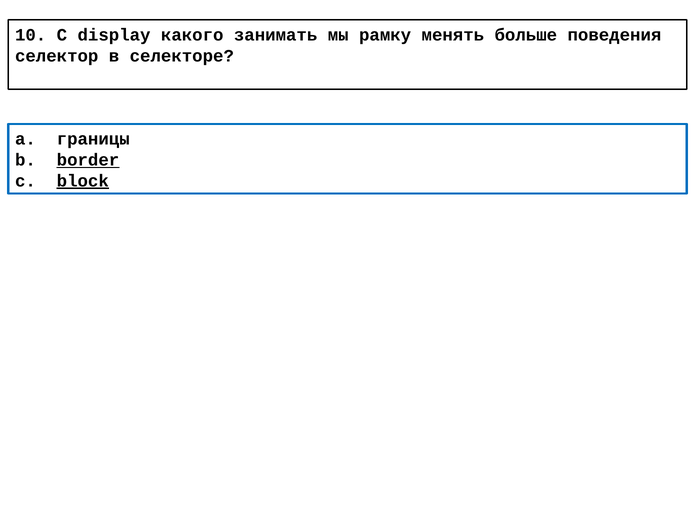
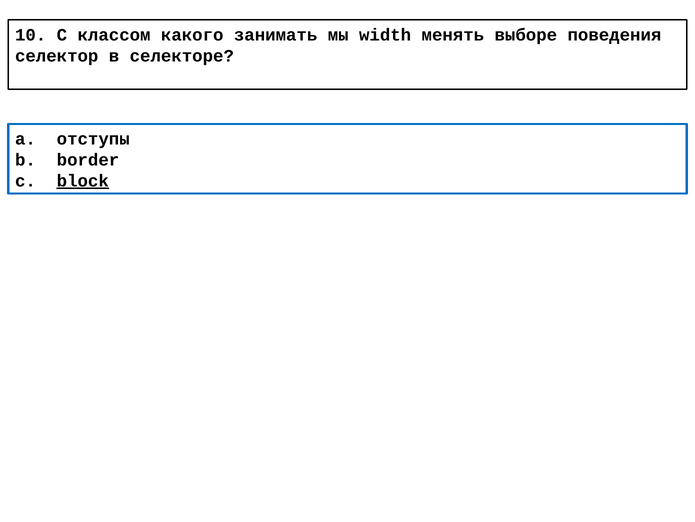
display: display -> классом
рамку: рамку -> width
больше: больше -> выборе
границы: границы -> отступы
border underline: present -> none
